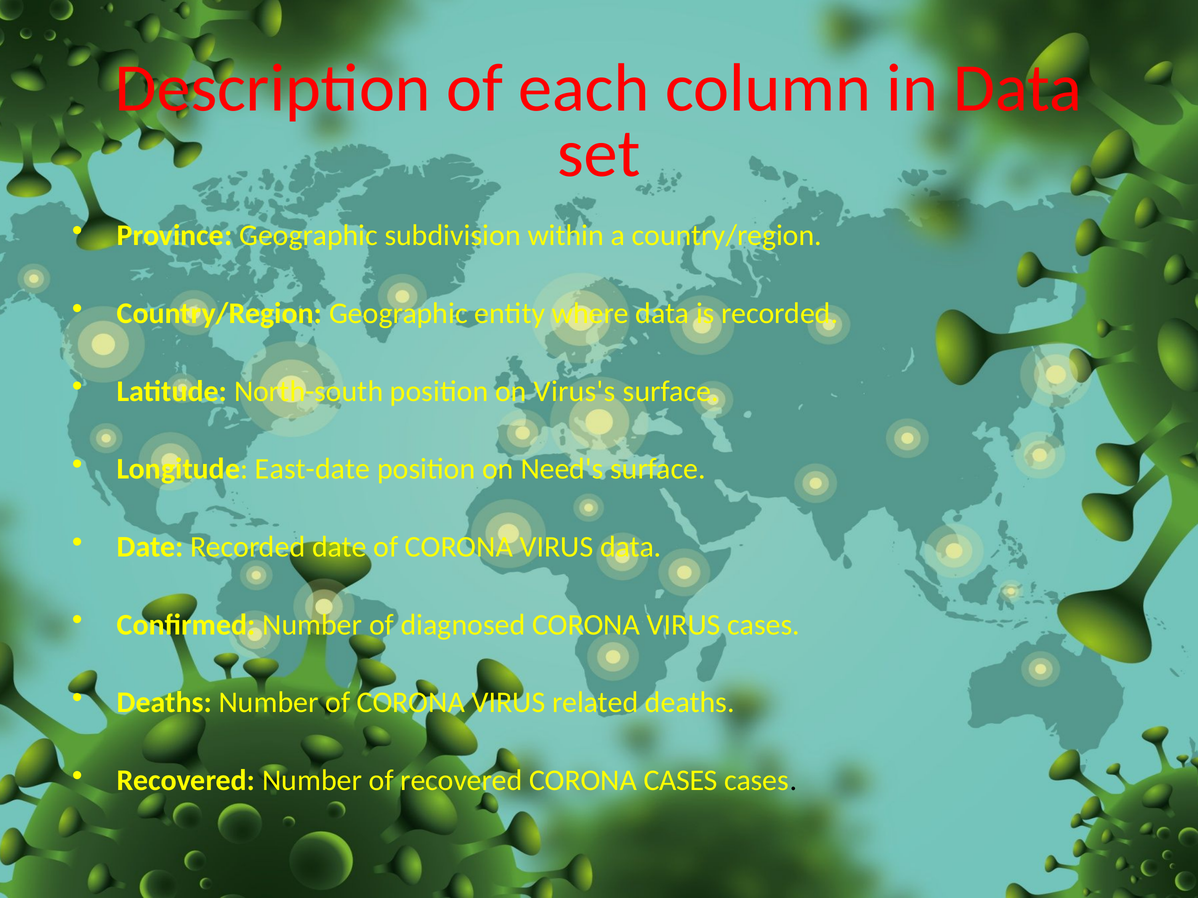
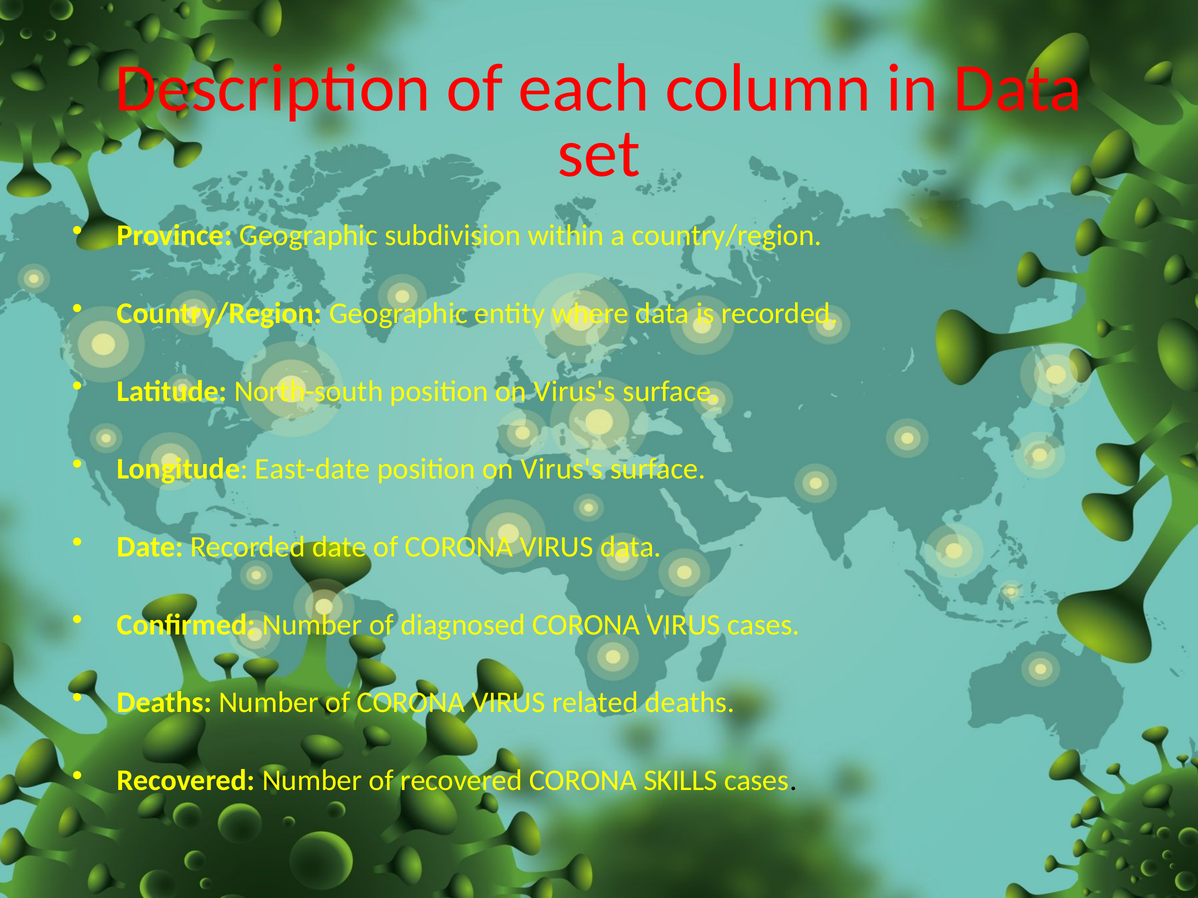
Need's at (562, 469): Need's -> Virus's
CORONA CASES: CASES -> SKILLS
